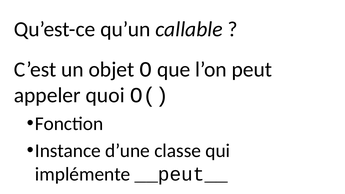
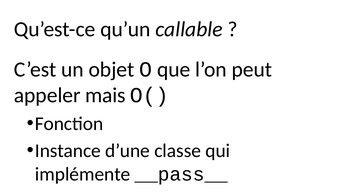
quoi: quoi -> mais
__peut__: __peut__ -> __pass__
